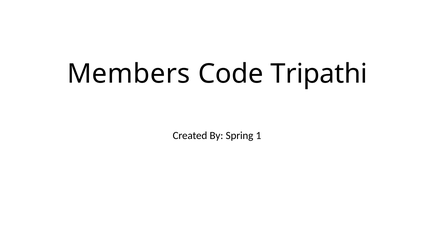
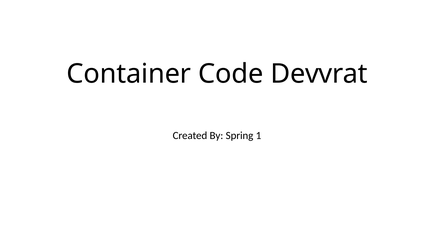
Members: Members -> Container
Tripathi: Tripathi -> Devvrat
